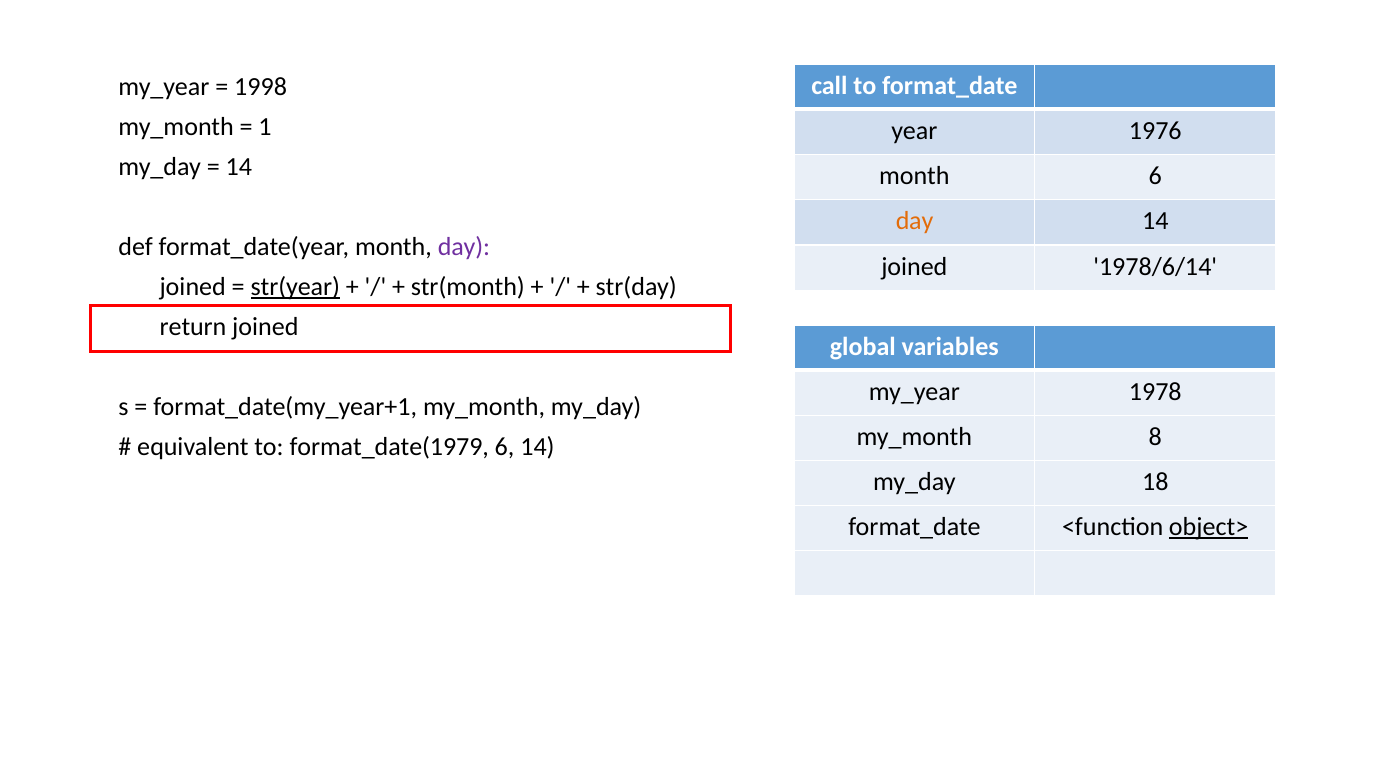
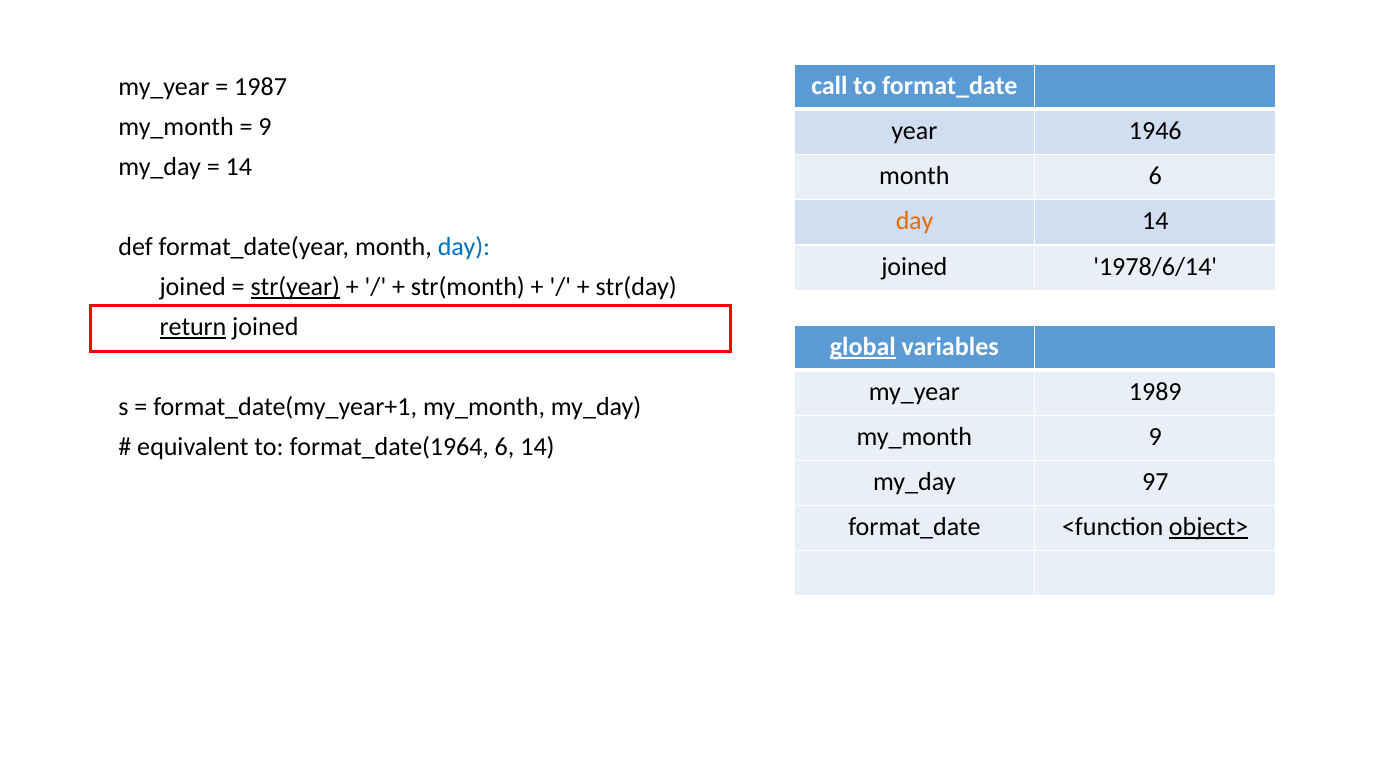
1998: 1998 -> 1987
1 at (265, 127): 1 -> 9
1976: 1976 -> 1946
day at (464, 247) colour: purple -> blue
return underline: none -> present
global underline: none -> present
1978: 1978 -> 1989
my_month 8: 8 -> 9
format_date(1979: format_date(1979 -> format_date(1964
18: 18 -> 97
